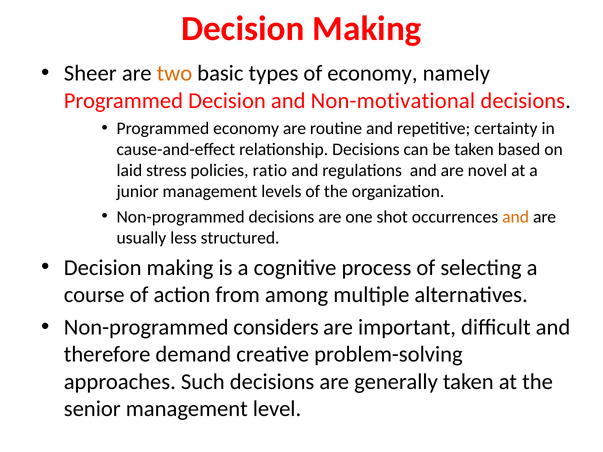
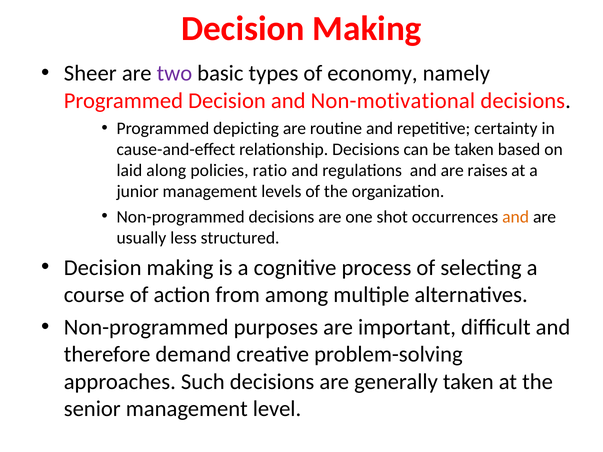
two colour: orange -> purple
Programmed economy: economy -> depicting
stress: stress -> along
novel: novel -> raises
considers: considers -> purposes
